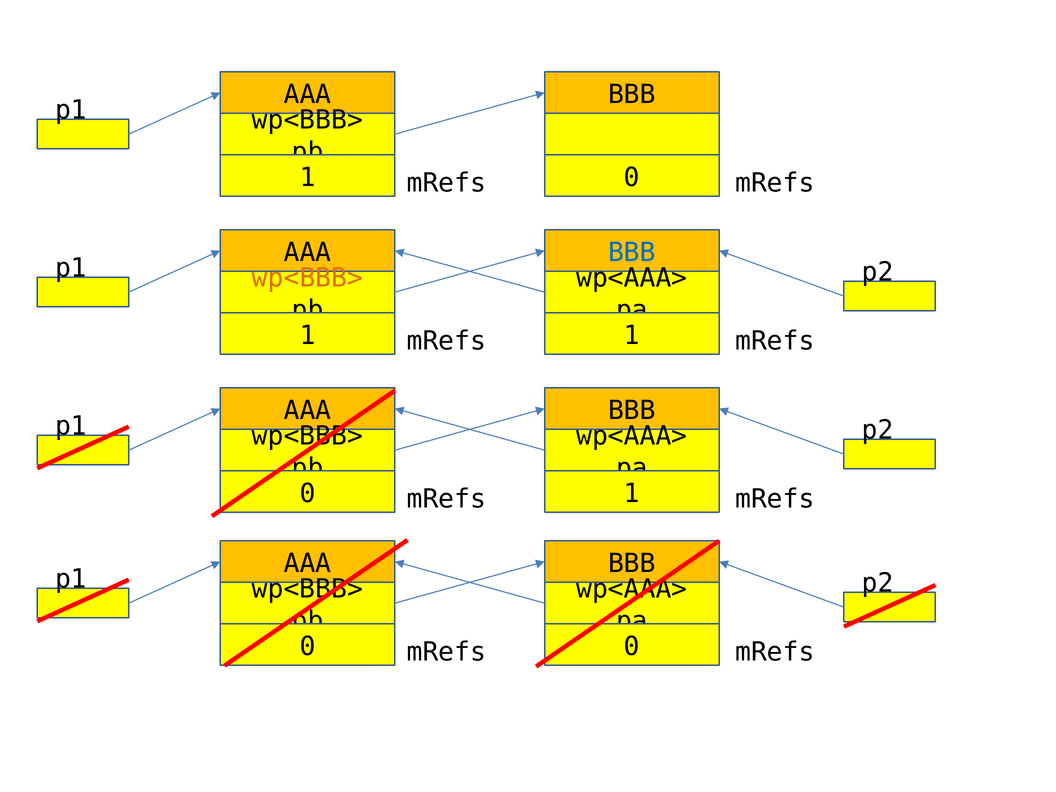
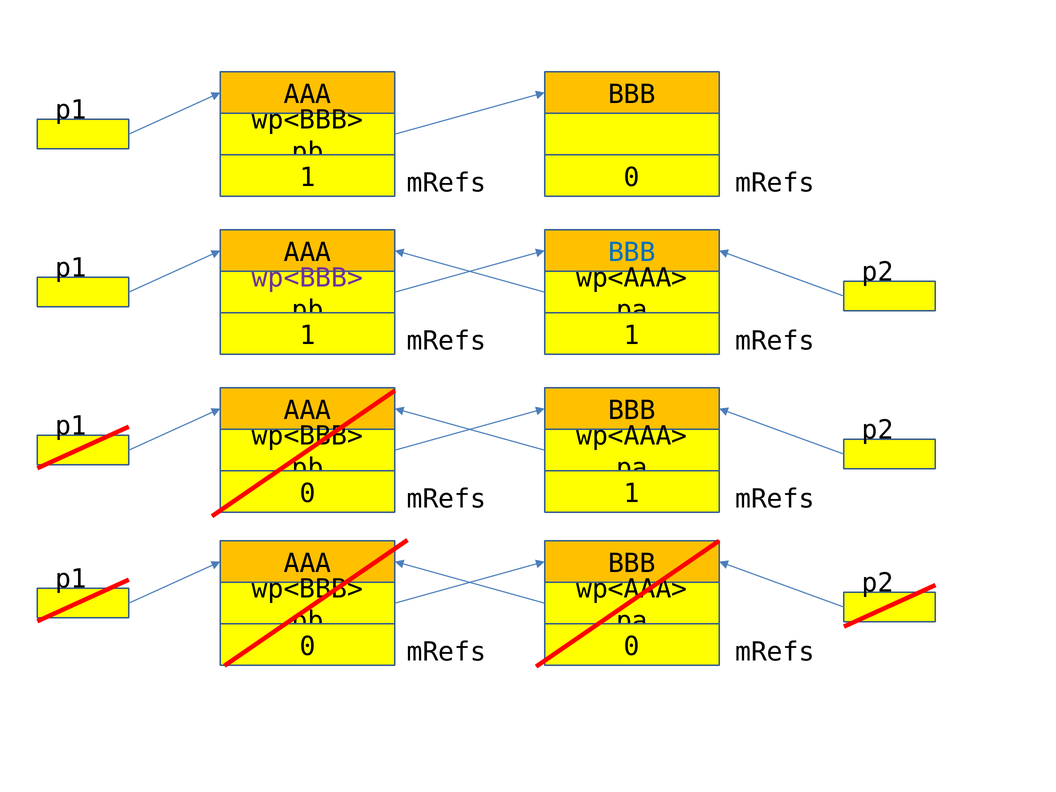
wp<BBB> at (307, 278) colour: orange -> purple
